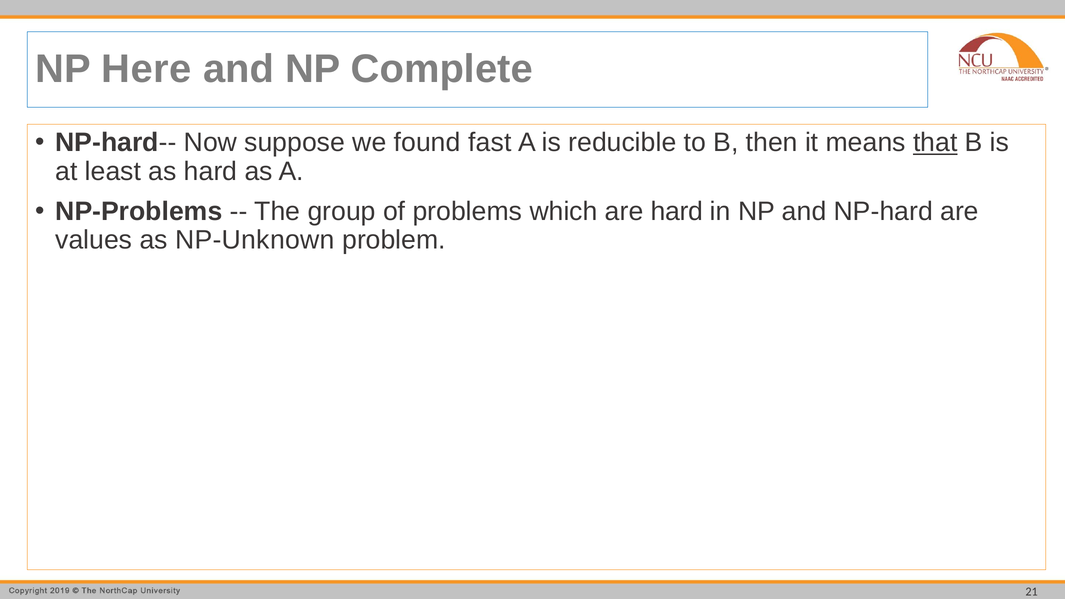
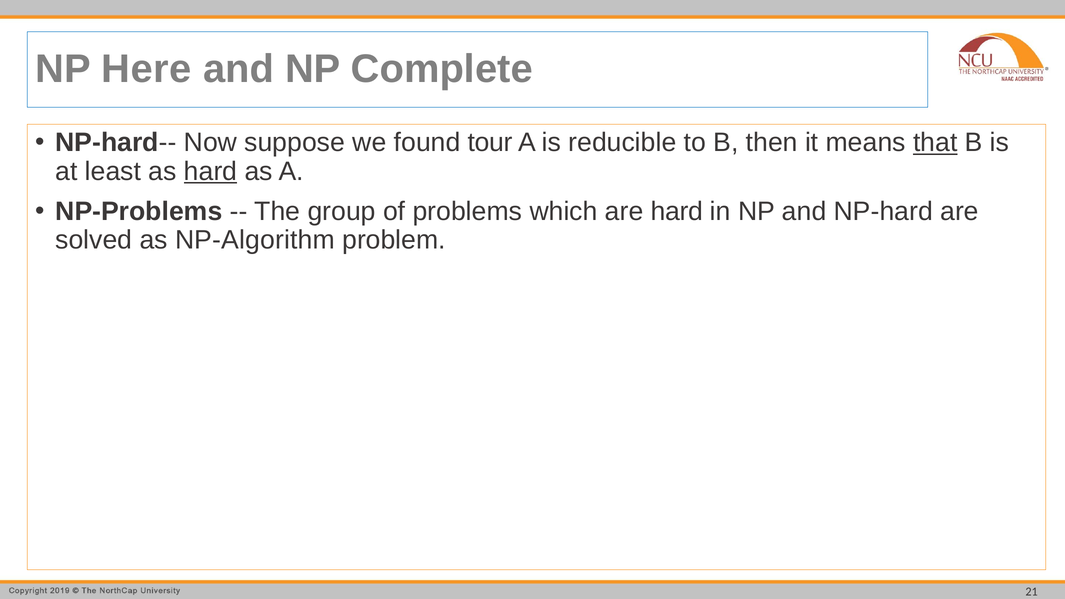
fast: fast -> tour
hard at (211, 171) underline: none -> present
values: values -> solved
NP-Unknown: NP-Unknown -> NP-Algorithm
